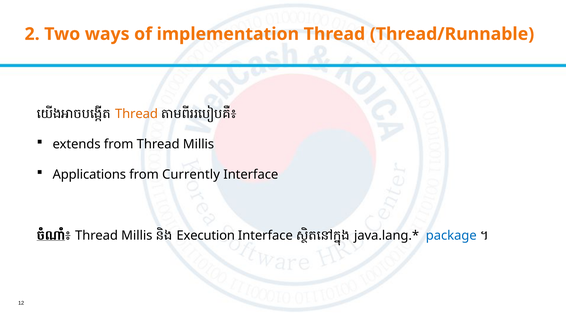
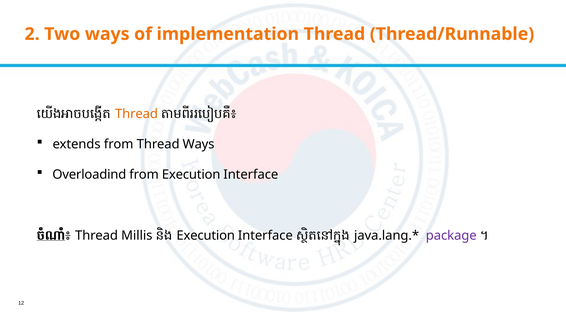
from Thread Millis: Millis -> Ways
Applications: Applications -> Overloadind
from Currently: Currently -> Execution
package colour: blue -> purple
